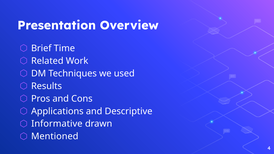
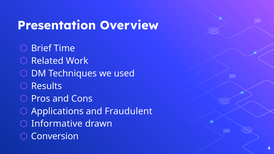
Descriptive: Descriptive -> Fraudulent
Mentioned: Mentioned -> Conversion
